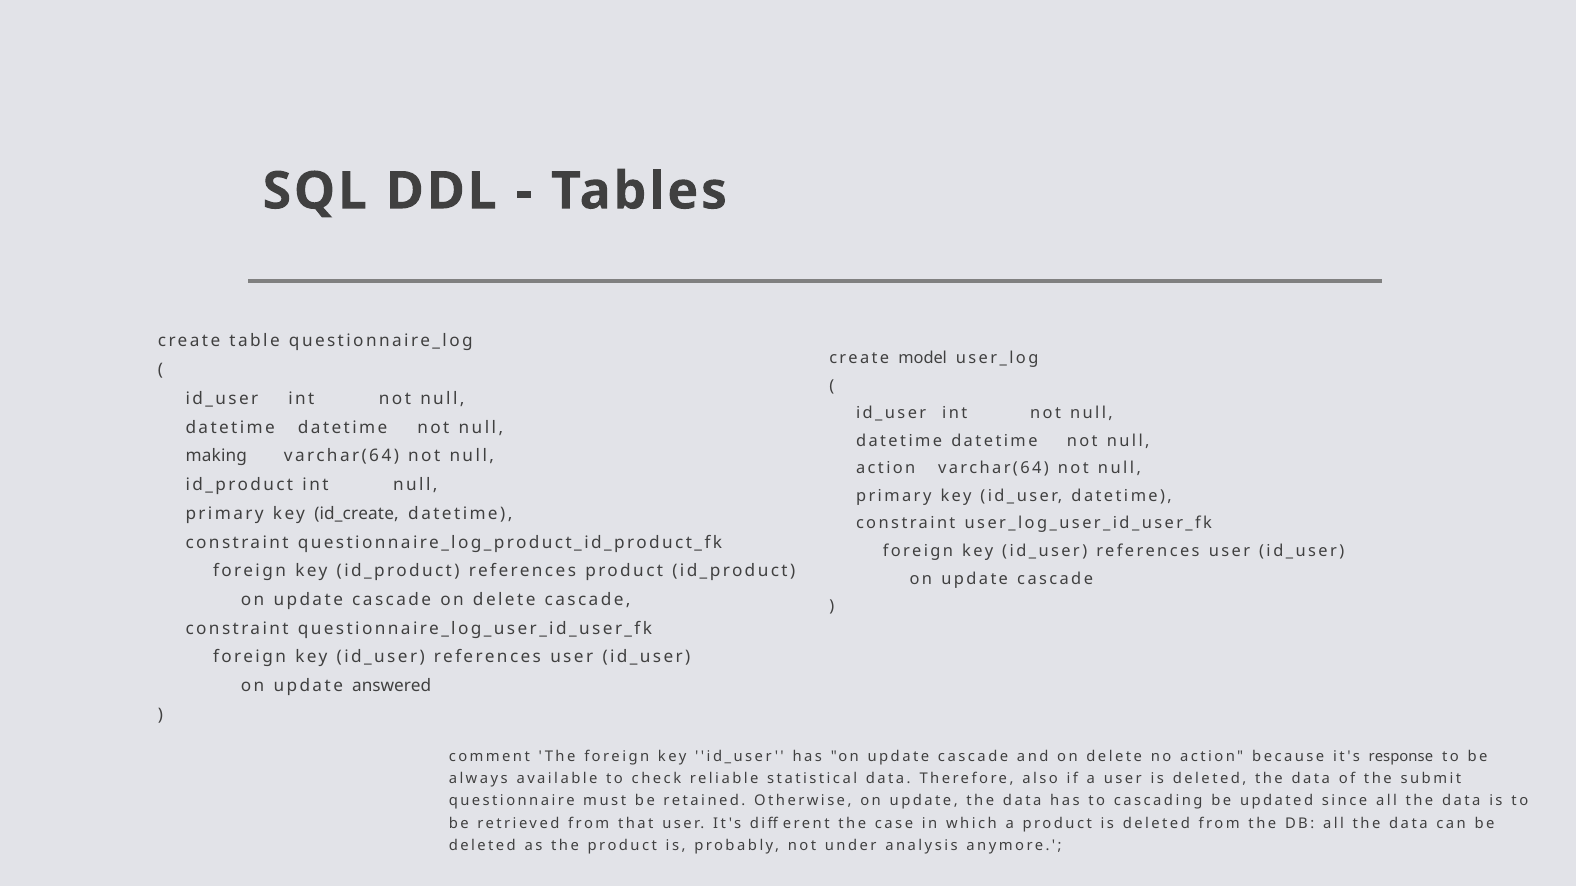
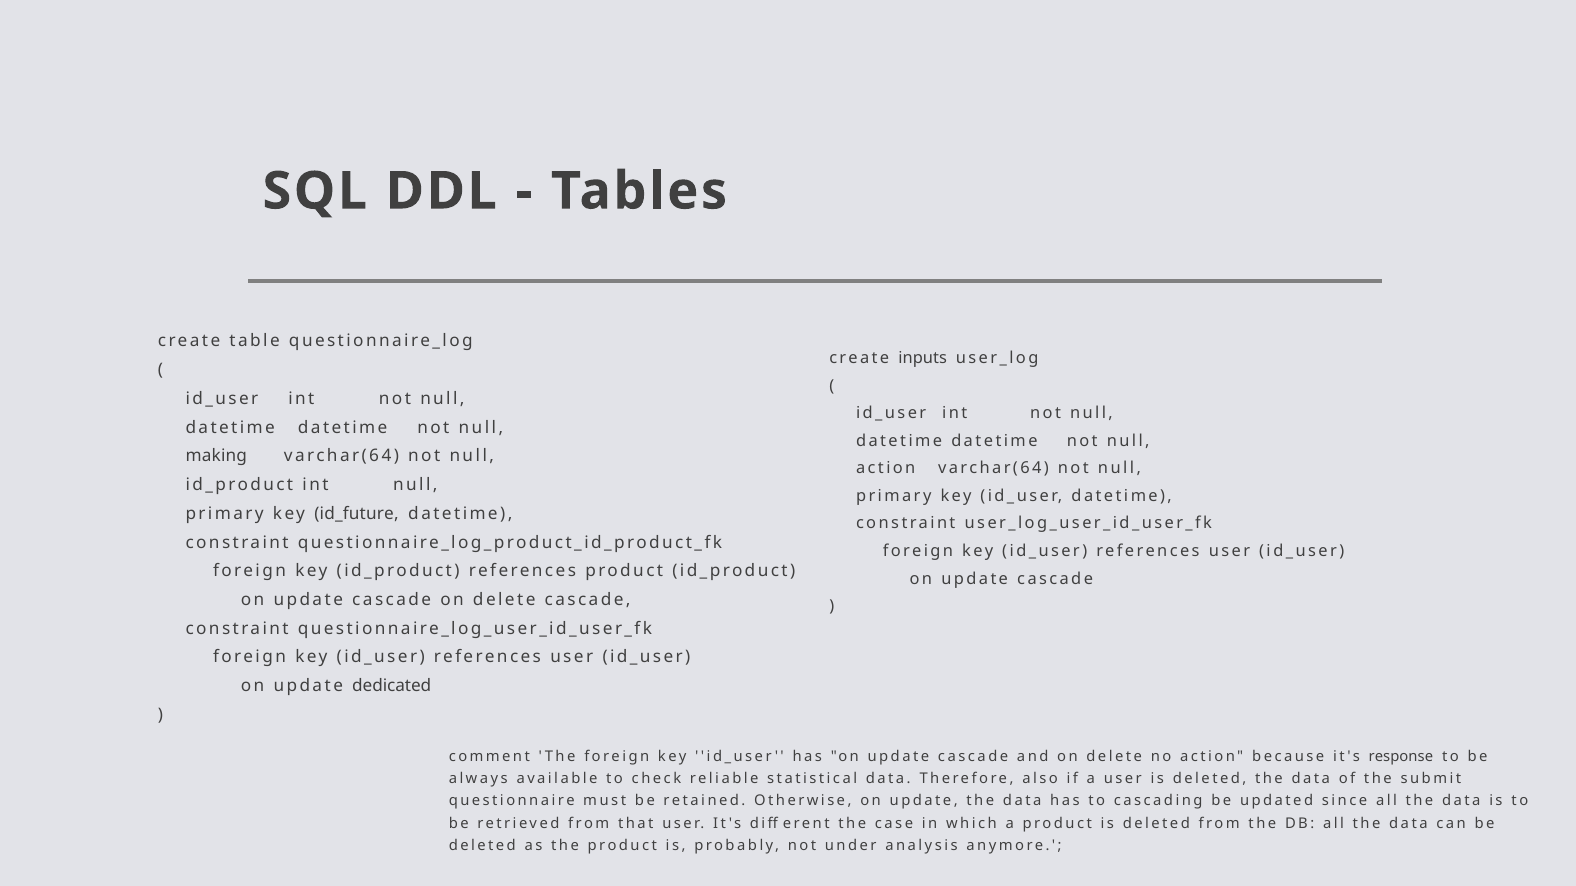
model: model -> inputs
id_create: id_create -> id_future
answered: answered -> dedicated
